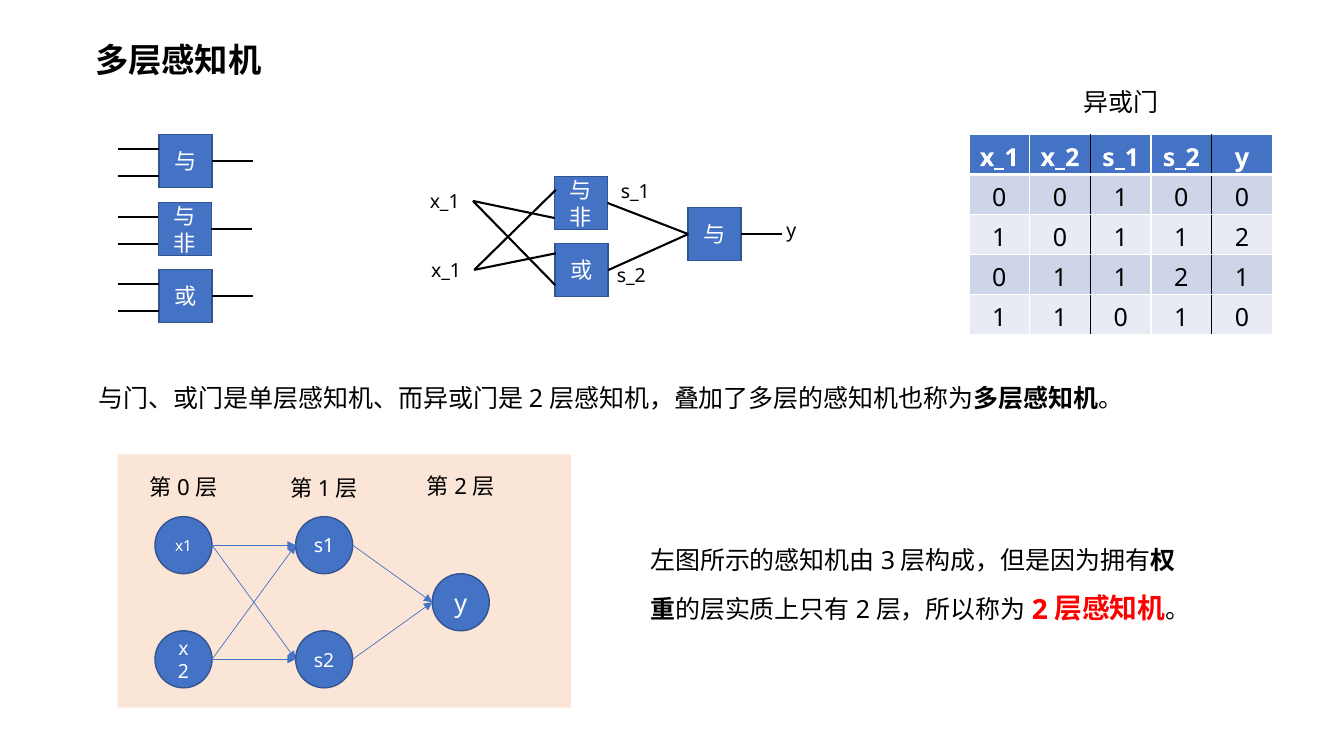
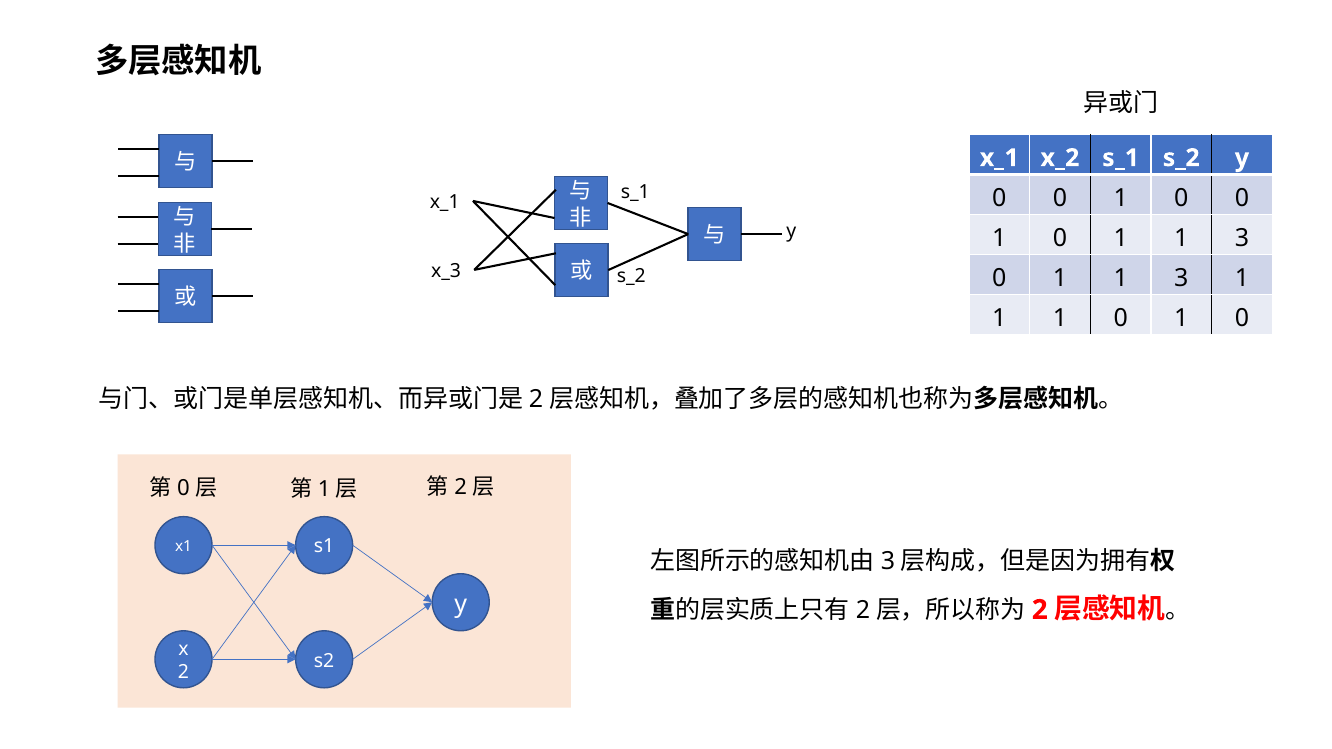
2 at (1242, 238): 2 -> 3
x_1 at (446, 271): x_1 -> x_3
2 at (1181, 278): 2 -> 3
